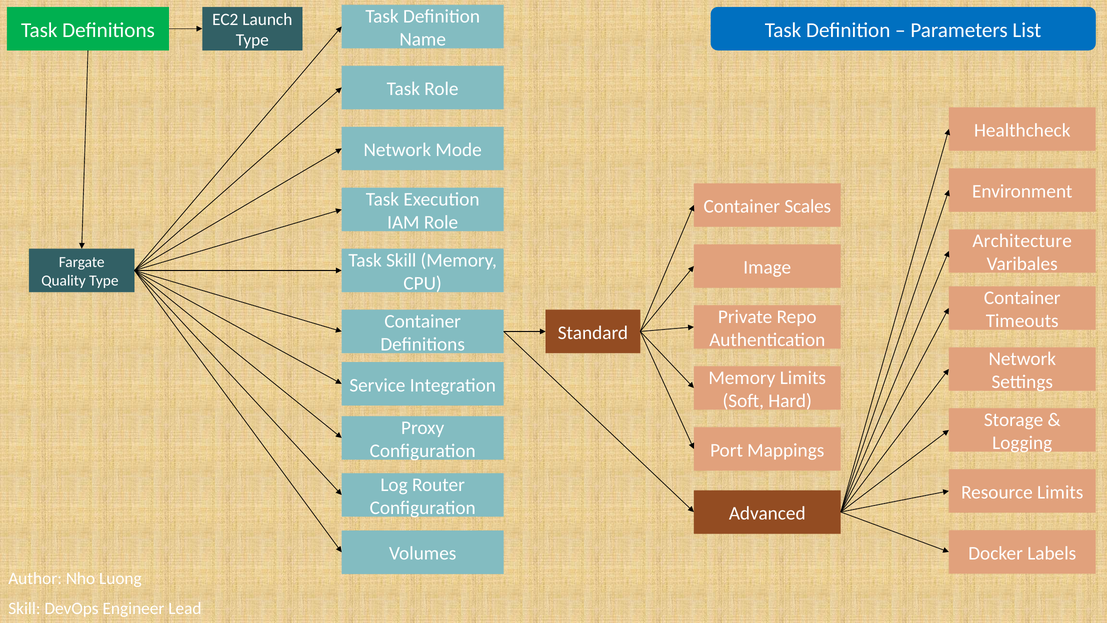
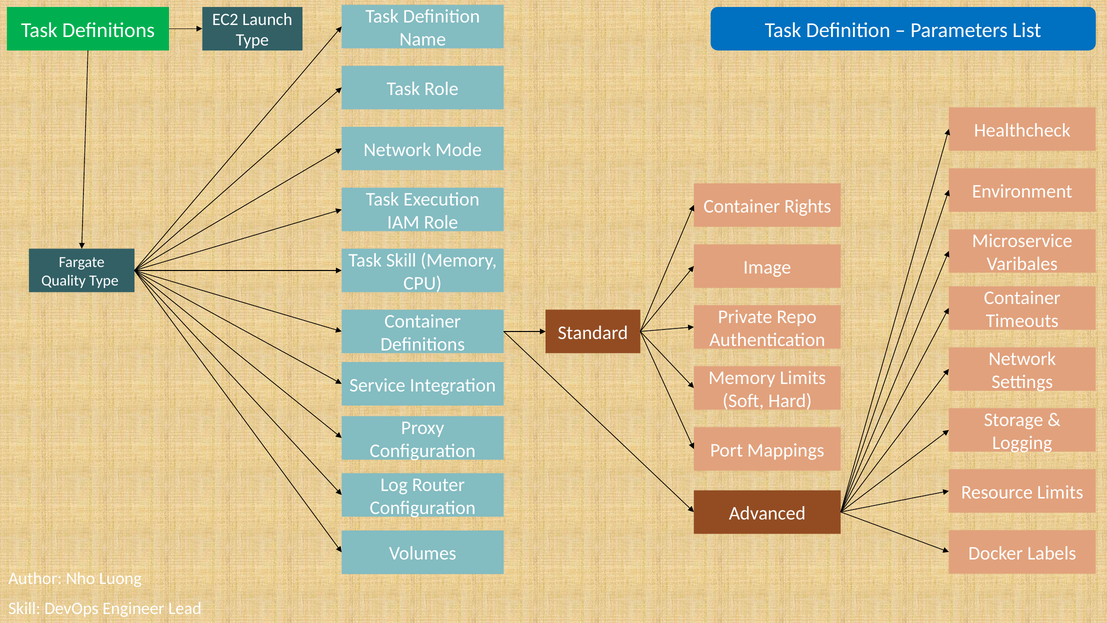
Scales: Scales -> Rights
Architecture: Architecture -> Microservice
